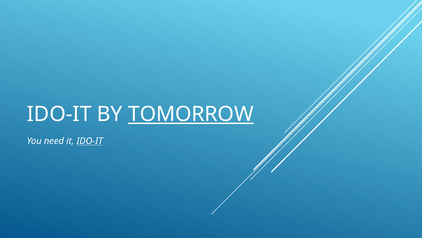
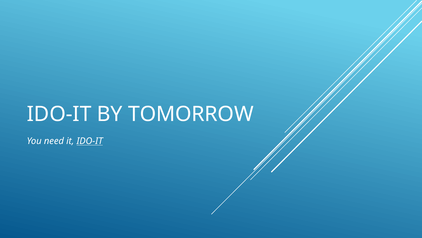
TOMORROW underline: present -> none
